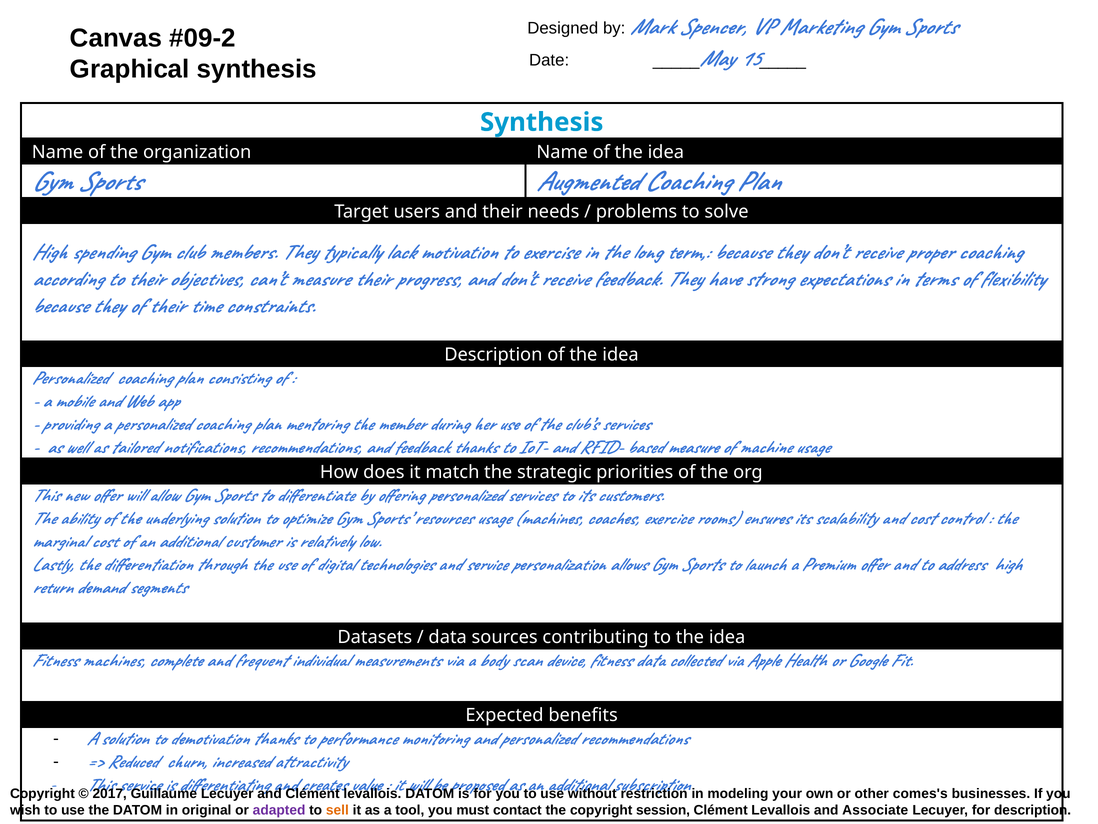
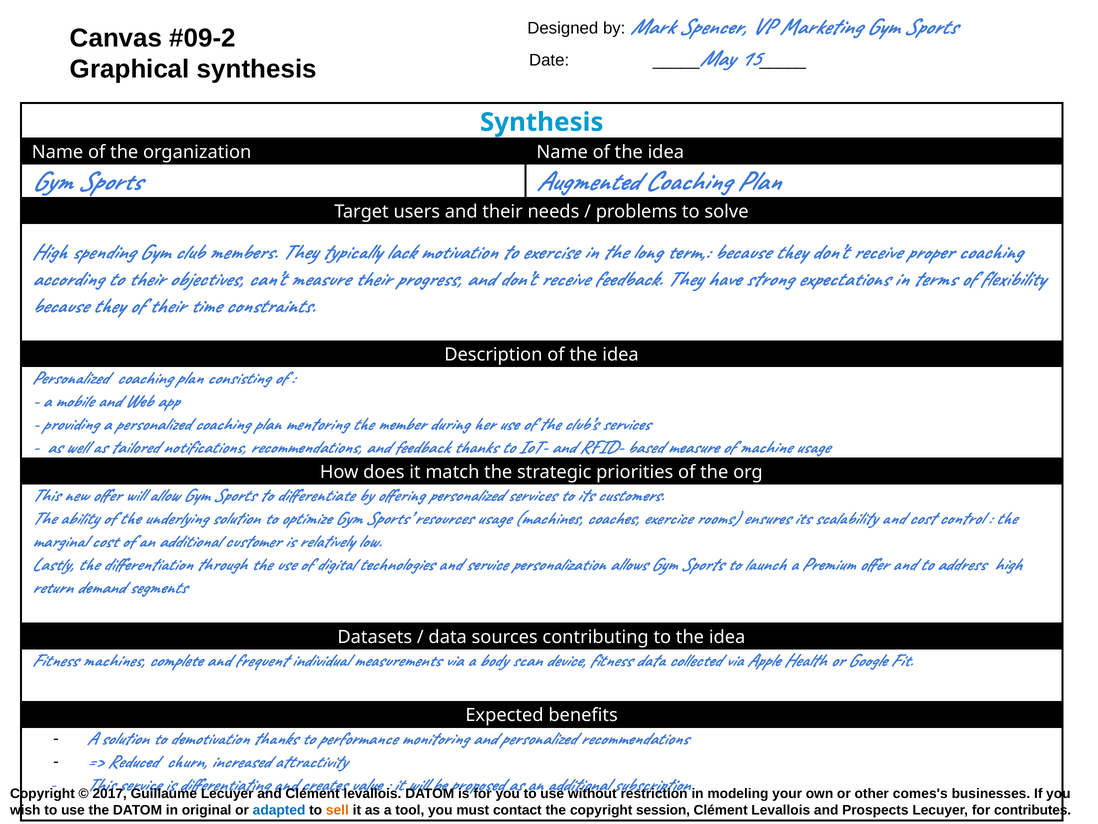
adapted colour: purple -> blue
Associate: Associate -> Prospects
for description: description -> contributes
